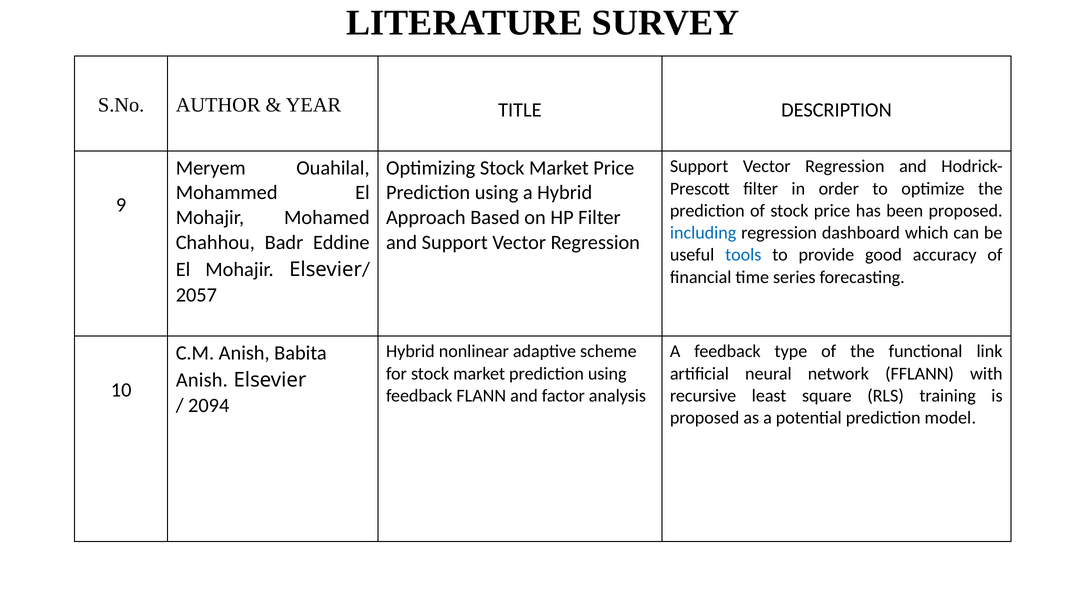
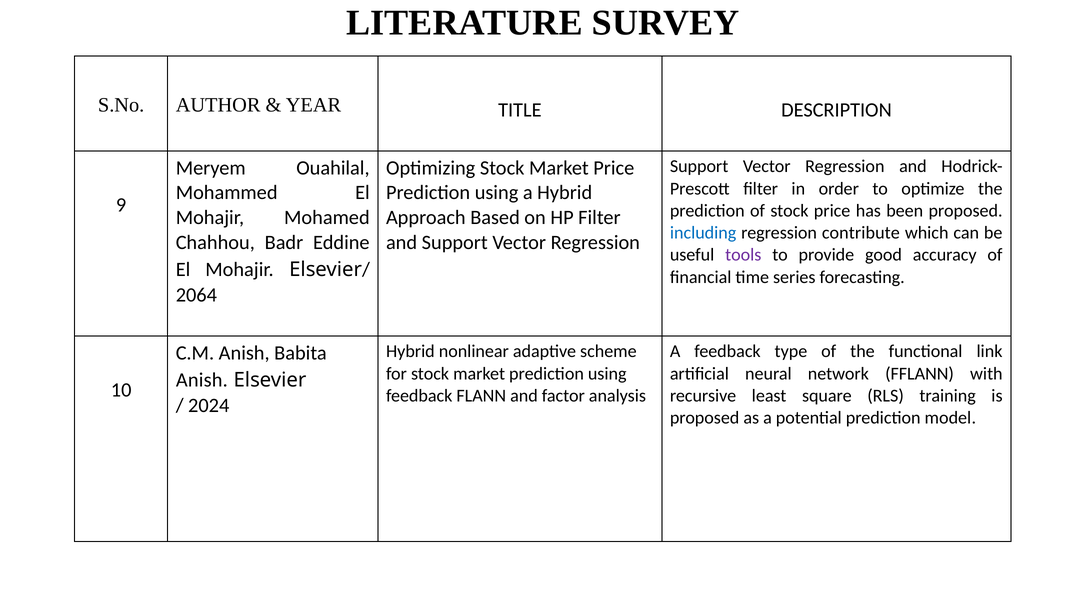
dashboard: dashboard -> contribute
tools colour: blue -> purple
2057: 2057 -> 2064
2094: 2094 -> 2024
